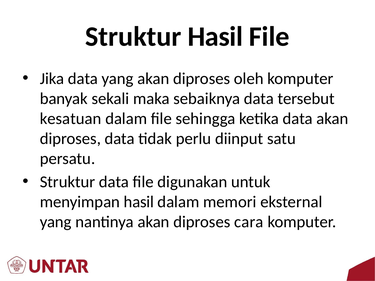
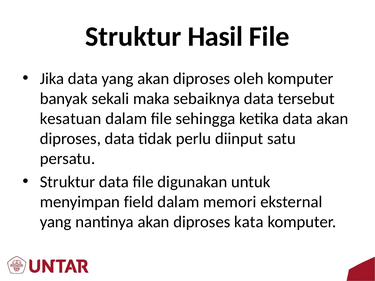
menyimpan hasil: hasil -> field
cara: cara -> kata
